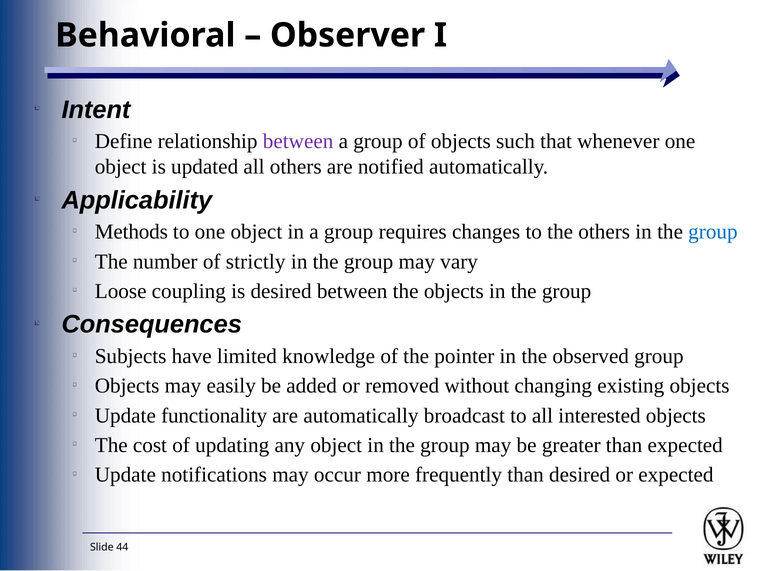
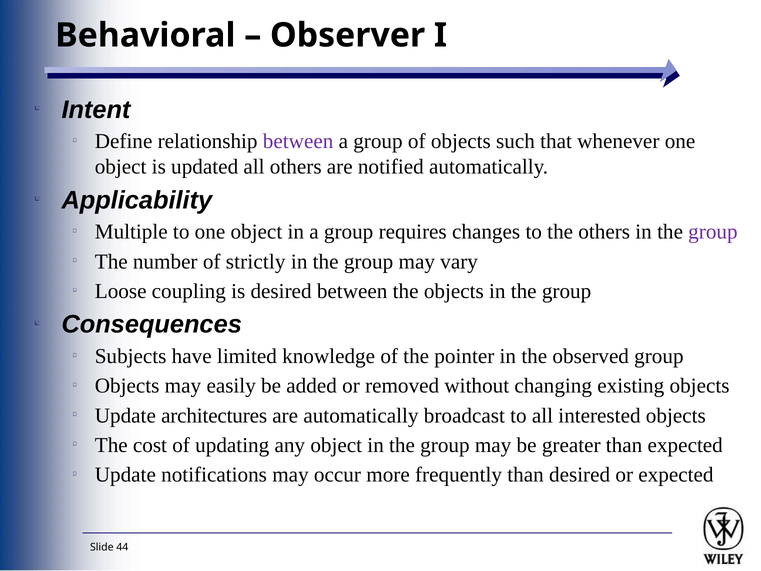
Methods: Methods -> Multiple
group at (713, 232) colour: blue -> purple
functionality: functionality -> architectures
